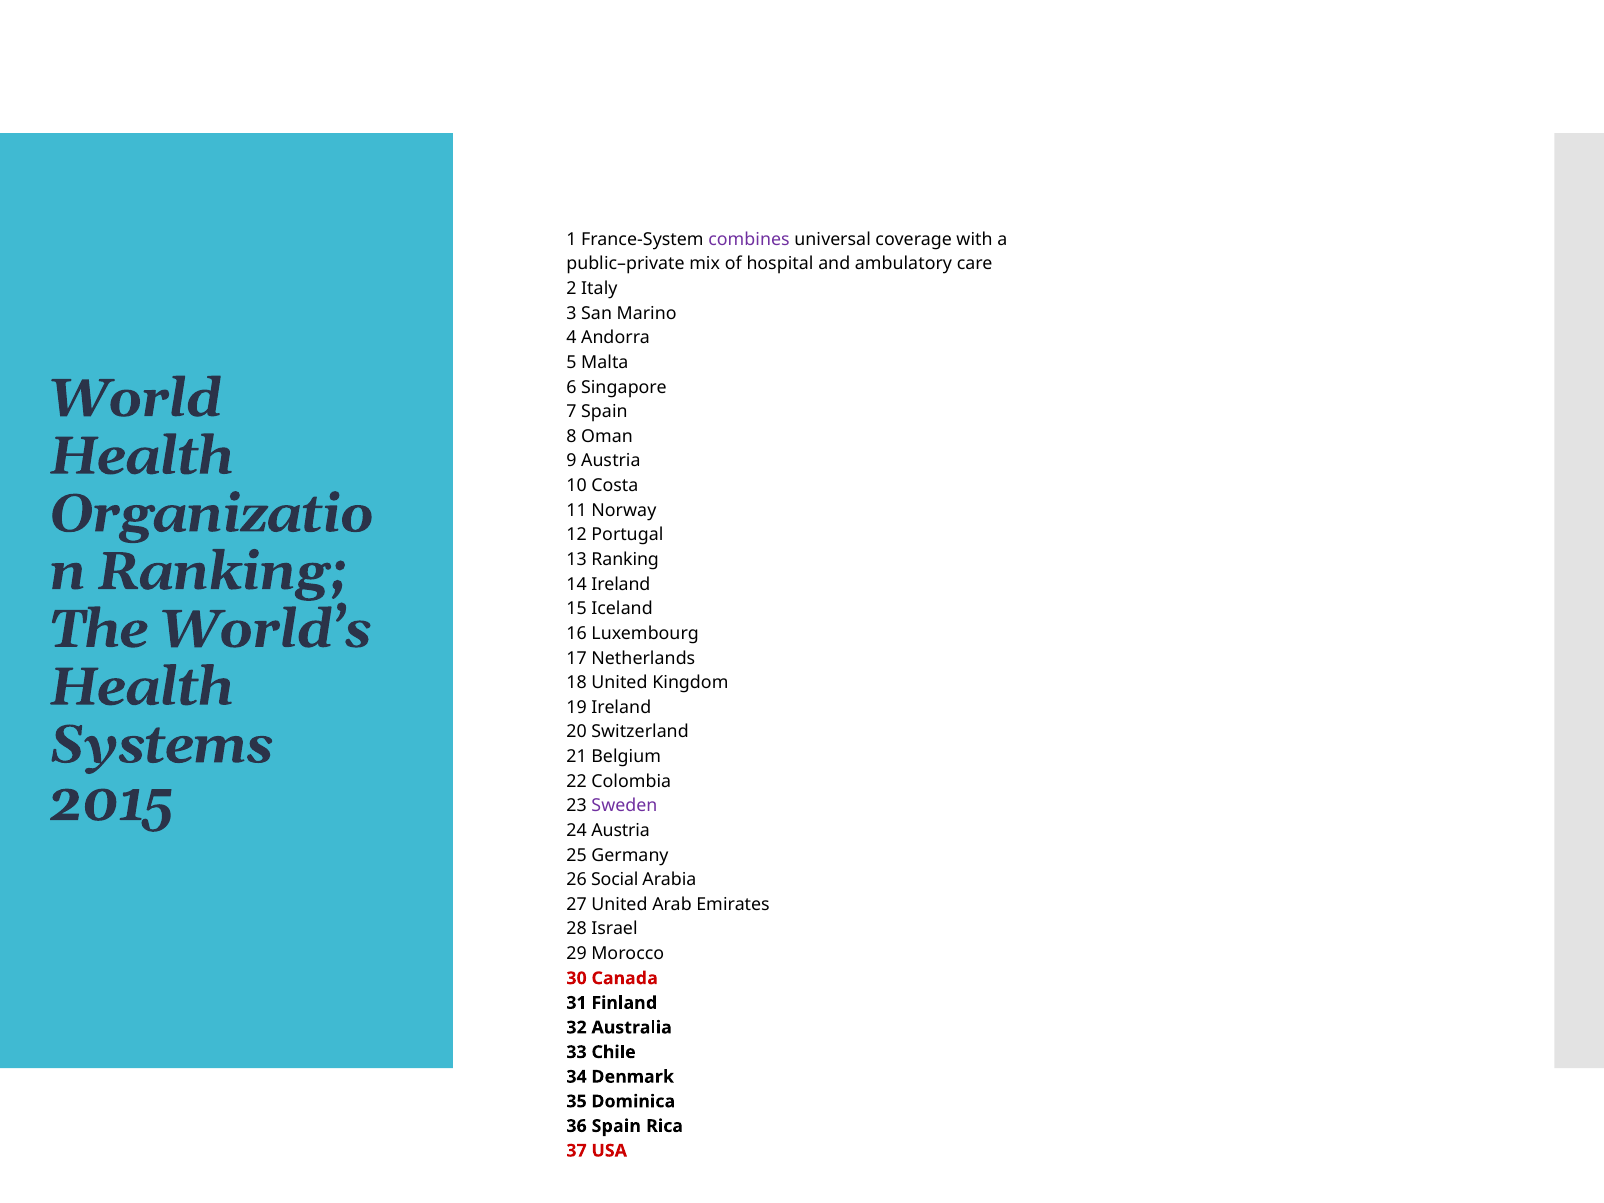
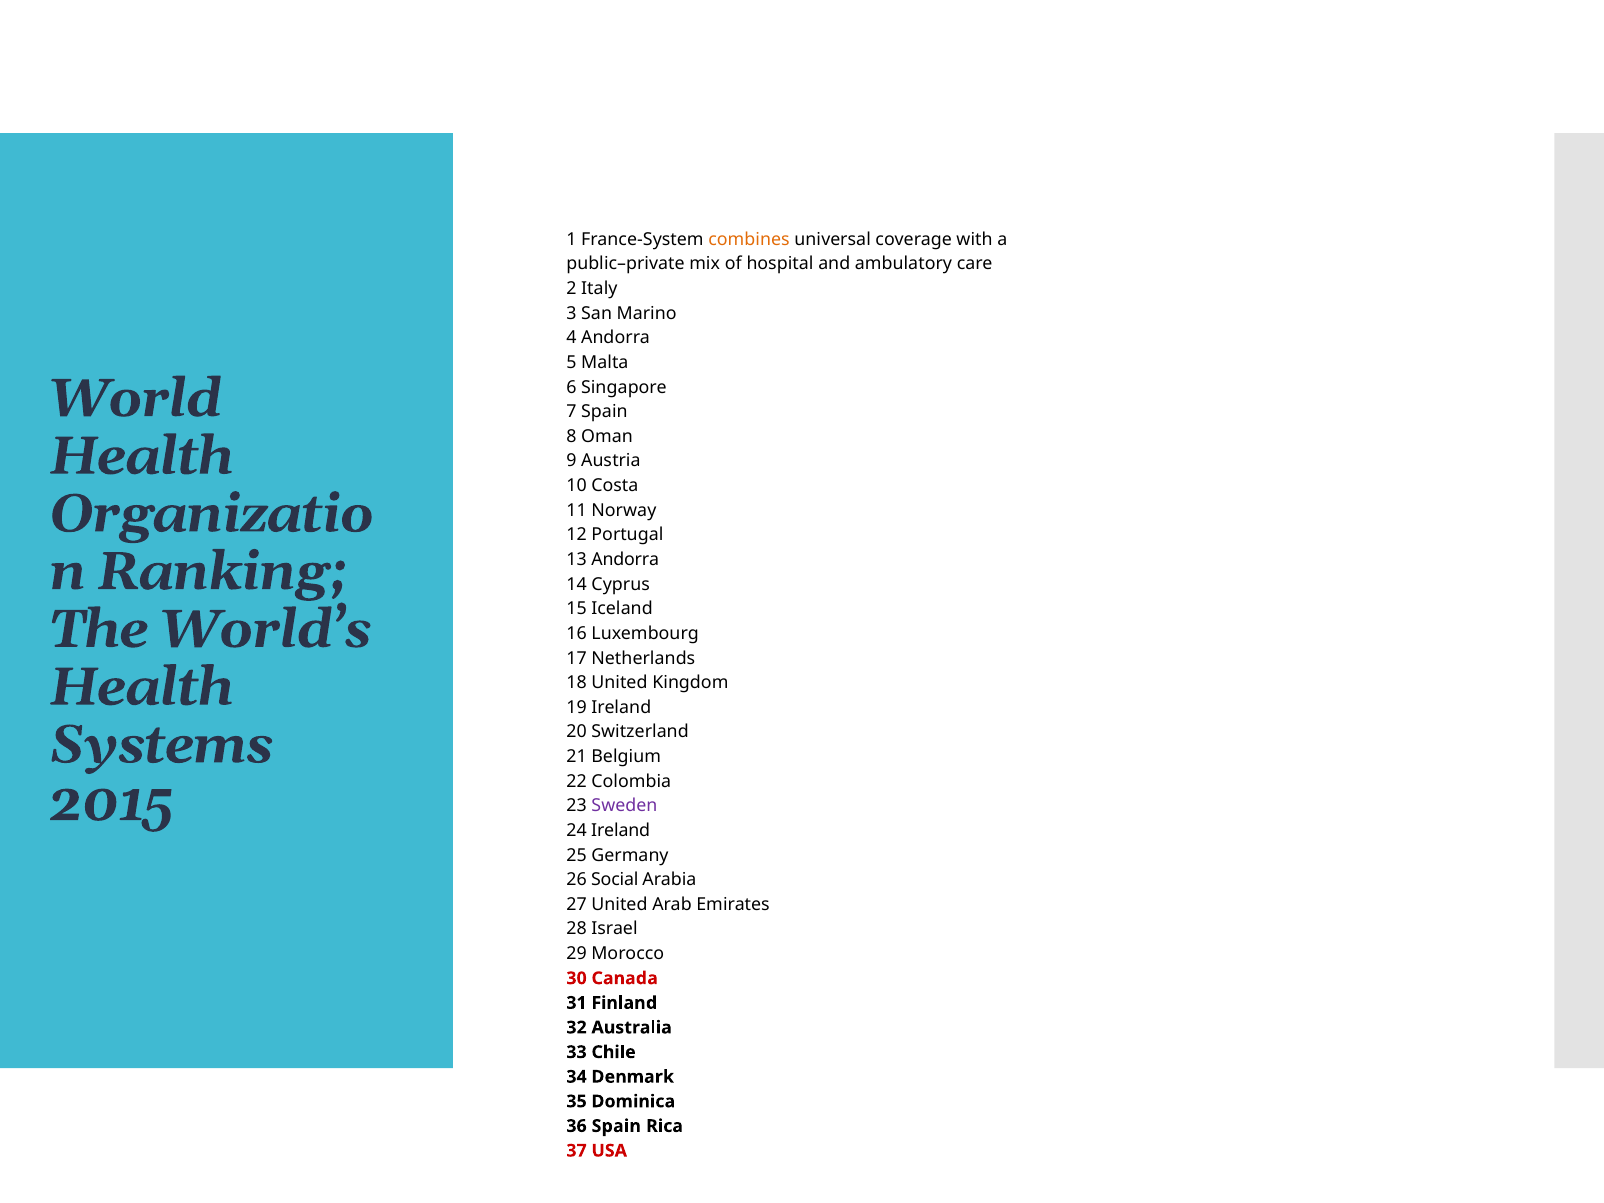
combines colour: purple -> orange
13 Ranking: Ranking -> Andorra
14 Ireland: Ireland -> Cyprus
24 Austria: Austria -> Ireland
